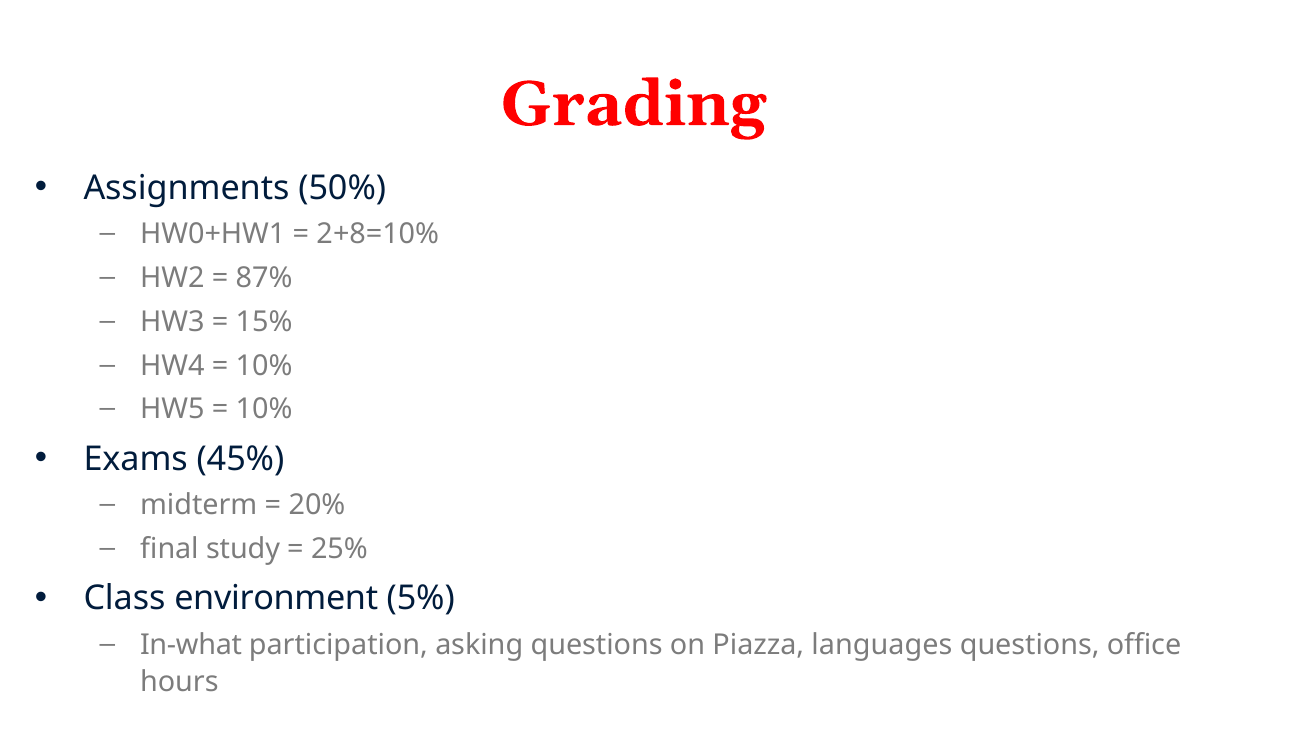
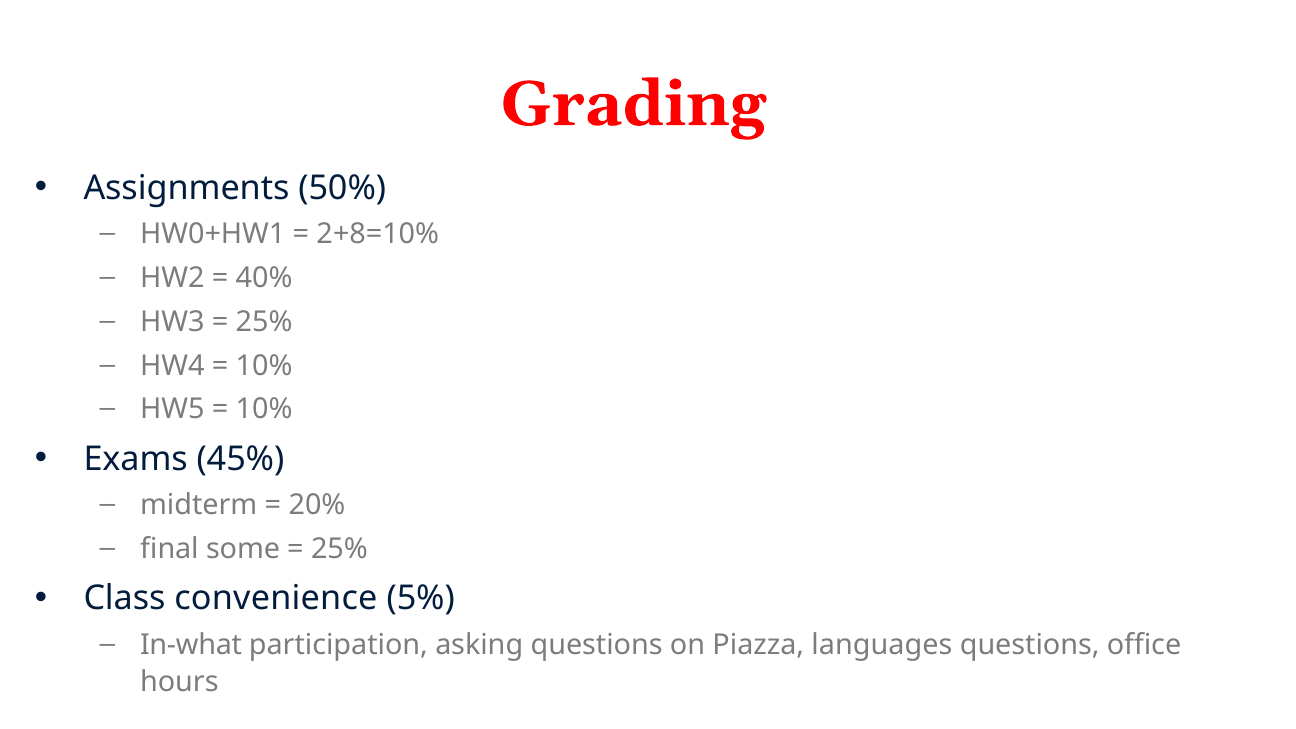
87%: 87% -> 40%
15% at (264, 322): 15% -> 25%
study: study -> some
environment: environment -> convenience
